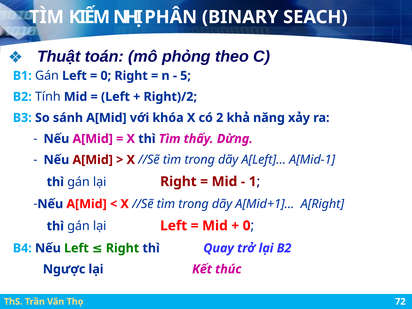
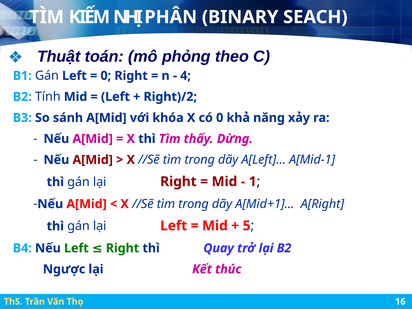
5: 5 -> 4
có 2: 2 -> 0
0 at (247, 226): 0 -> 5
72: 72 -> 16
